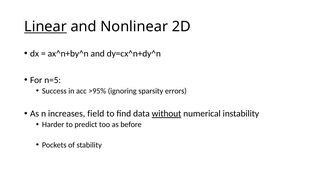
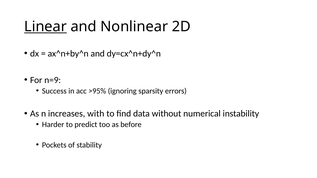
n=5: n=5 -> n=9
field: field -> with
without underline: present -> none
